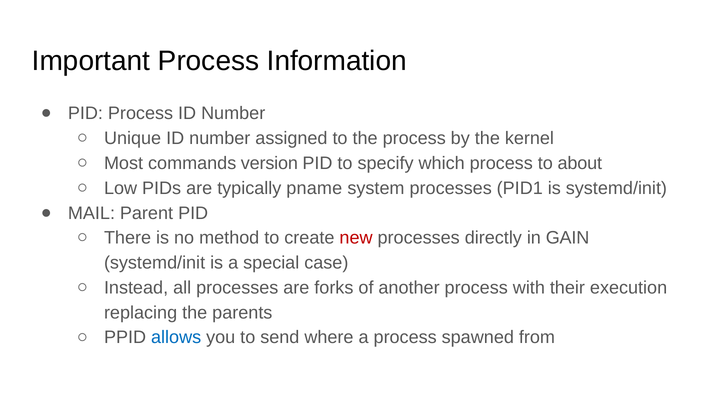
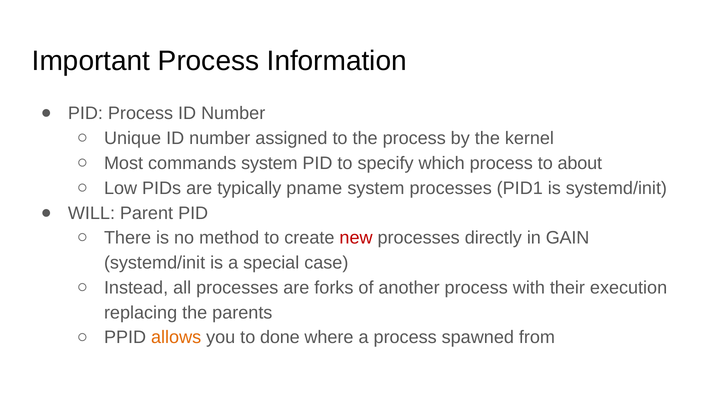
commands version: version -> system
MAIL: MAIL -> WILL
allows colour: blue -> orange
send: send -> done
